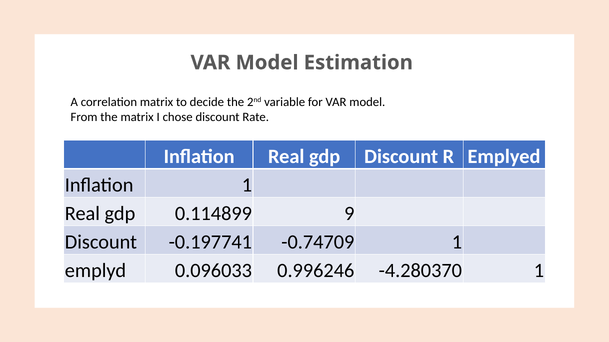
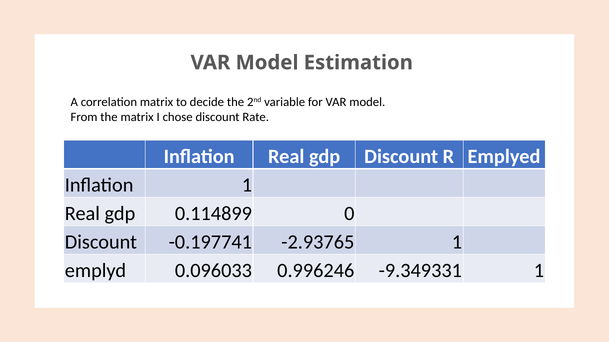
9: 9 -> 0
-0.74709: -0.74709 -> -2.93765
-4.280370: -4.280370 -> -9.349331
